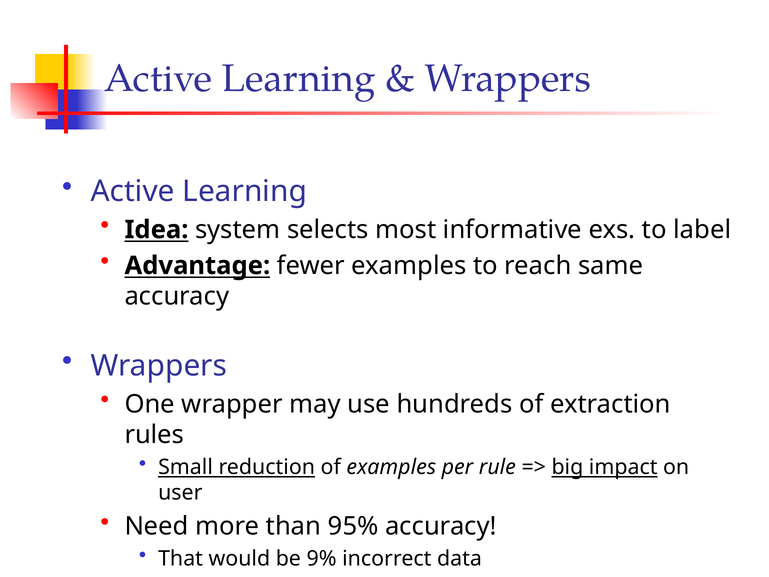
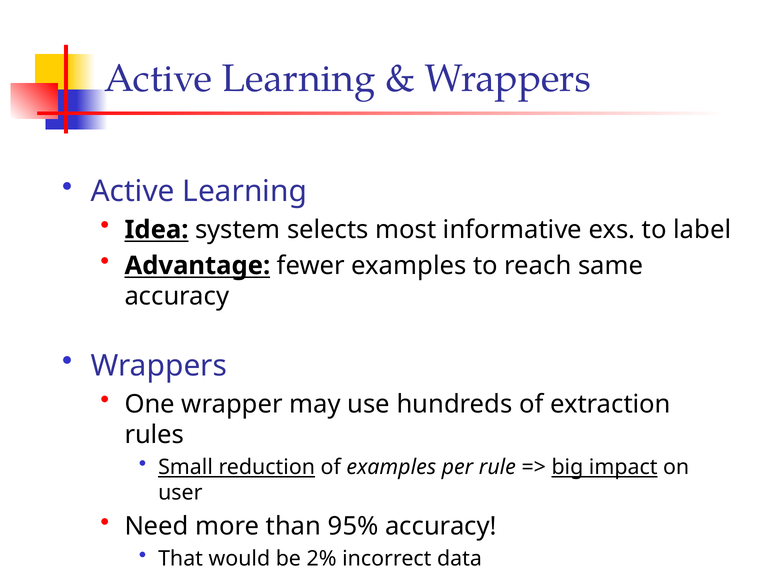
9%: 9% -> 2%
